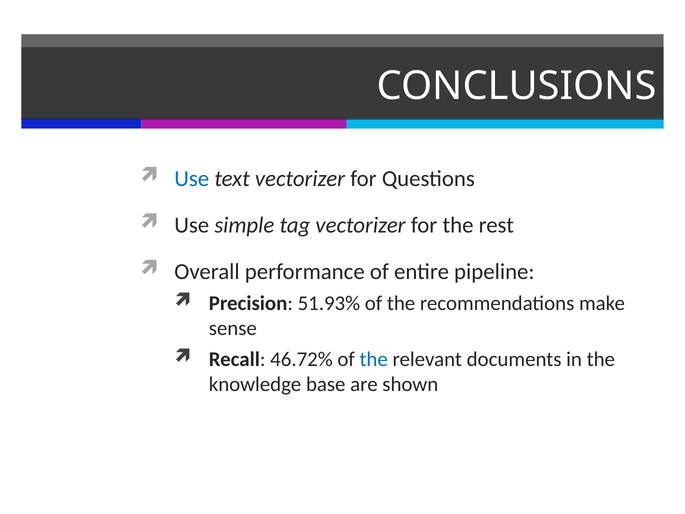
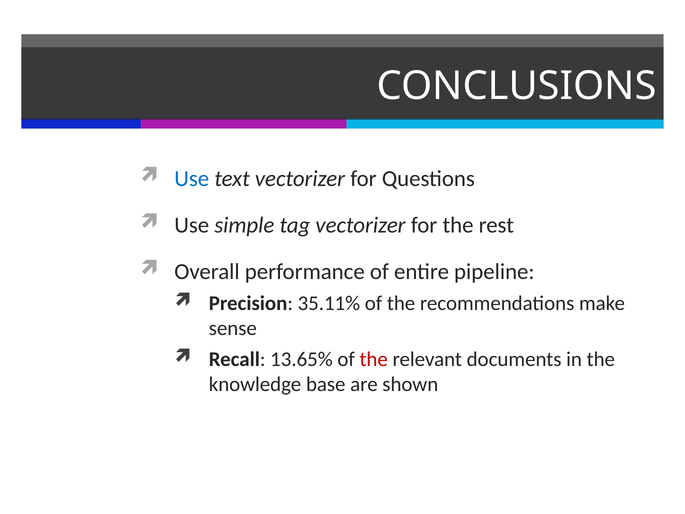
51.93%: 51.93% -> 35.11%
46.72%: 46.72% -> 13.65%
the at (374, 359) colour: blue -> red
